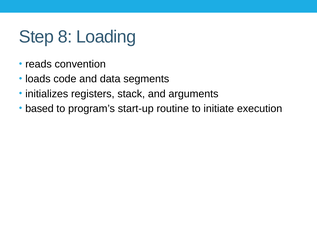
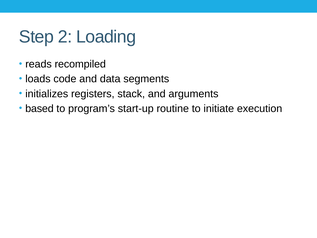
8: 8 -> 2
convention: convention -> recompiled
